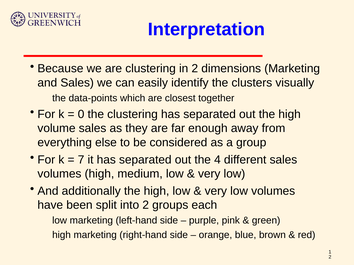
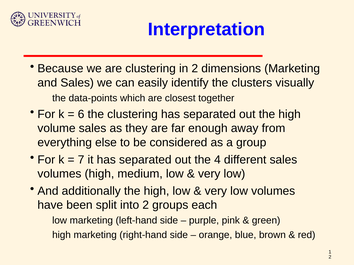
0: 0 -> 6
